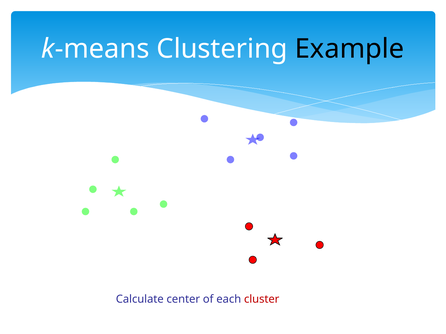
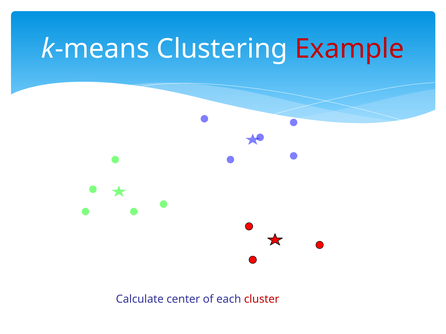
Example colour: black -> red
